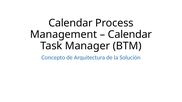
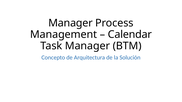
Calendar at (71, 23): Calendar -> Manager
